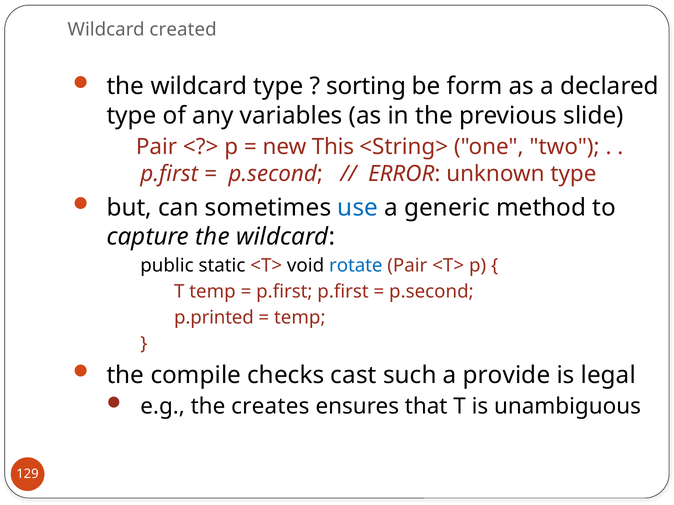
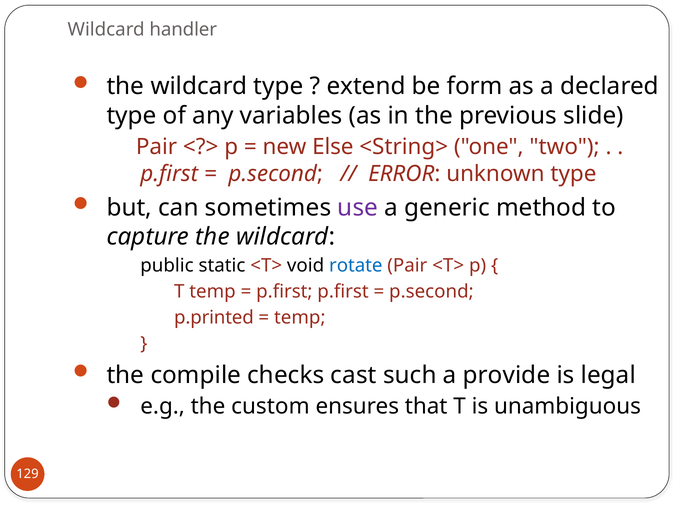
created: created -> handler
sorting: sorting -> extend
This: This -> Else
use colour: blue -> purple
creates: creates -> custom
